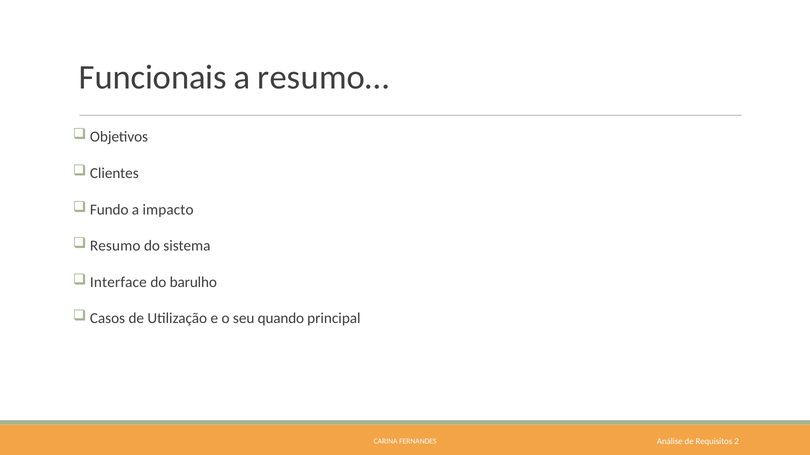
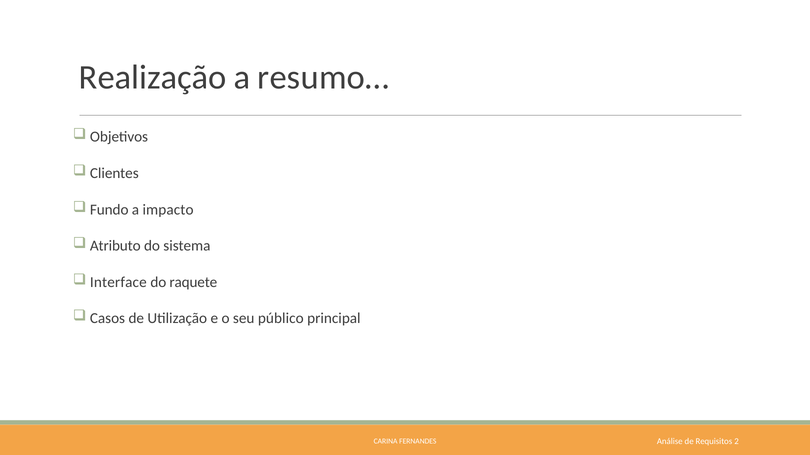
Funcionais: Funcionais -> Realização
Resumo: Resumo -> Atributo
barulho: barulho -> raquete
quando: quando -> público
